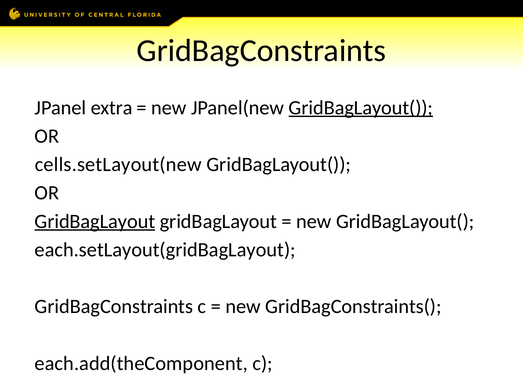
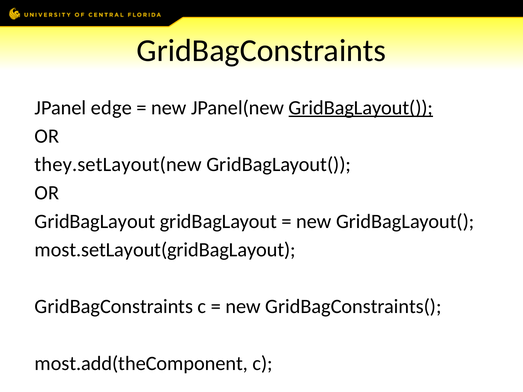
extra: extra -> edge
cells.setLayout(new: cells.setLayout(new -> they.setLayout(new
GridBagLayout at (95, 221) underline: present -> none
each.setLayout(gridBagLayout: each.setLayout(gridBagLayout -> most.setLayout(gridBagLayout
each.add(theComponent: each.add(theComponent -> most.add(theComponent
